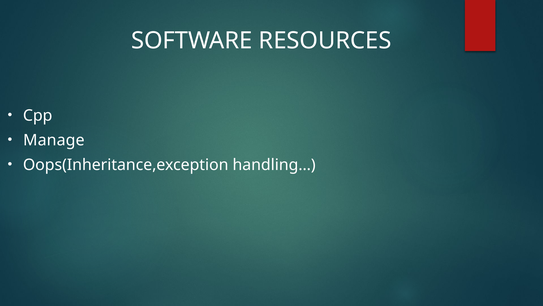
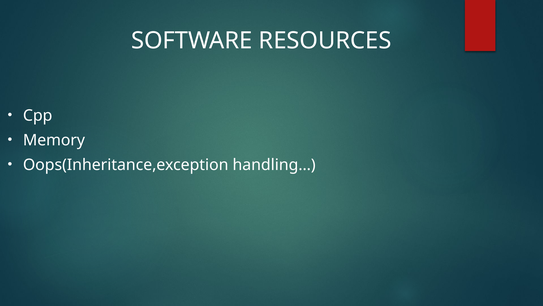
Manage: Manage -> Memory
